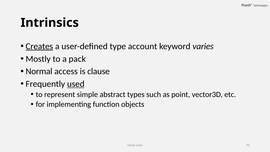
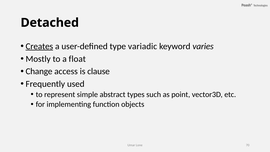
Intrinsics: Intrinsics -> Detached
account: account -> variadic
pack: pack -> float
Normal: Normal -> Change
used underline: present -> none
